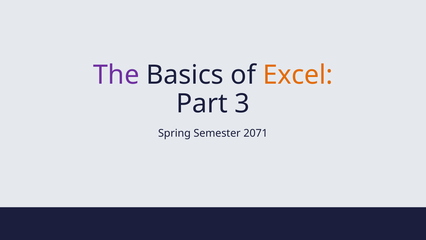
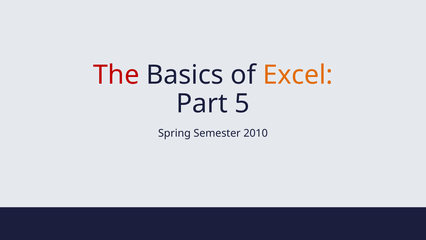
The colour: purple -> red
3: 3 -> 5
2071: 2071 -> 2010
